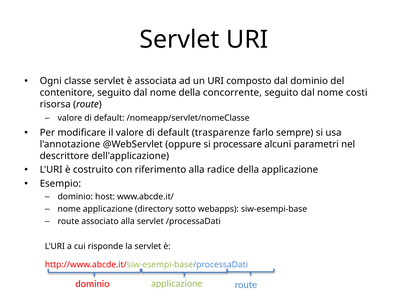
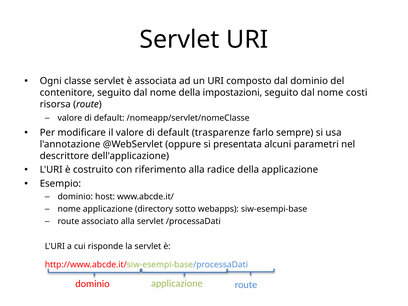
concorrente: concorrente -> impostazioni
processare: processare -> presentata
